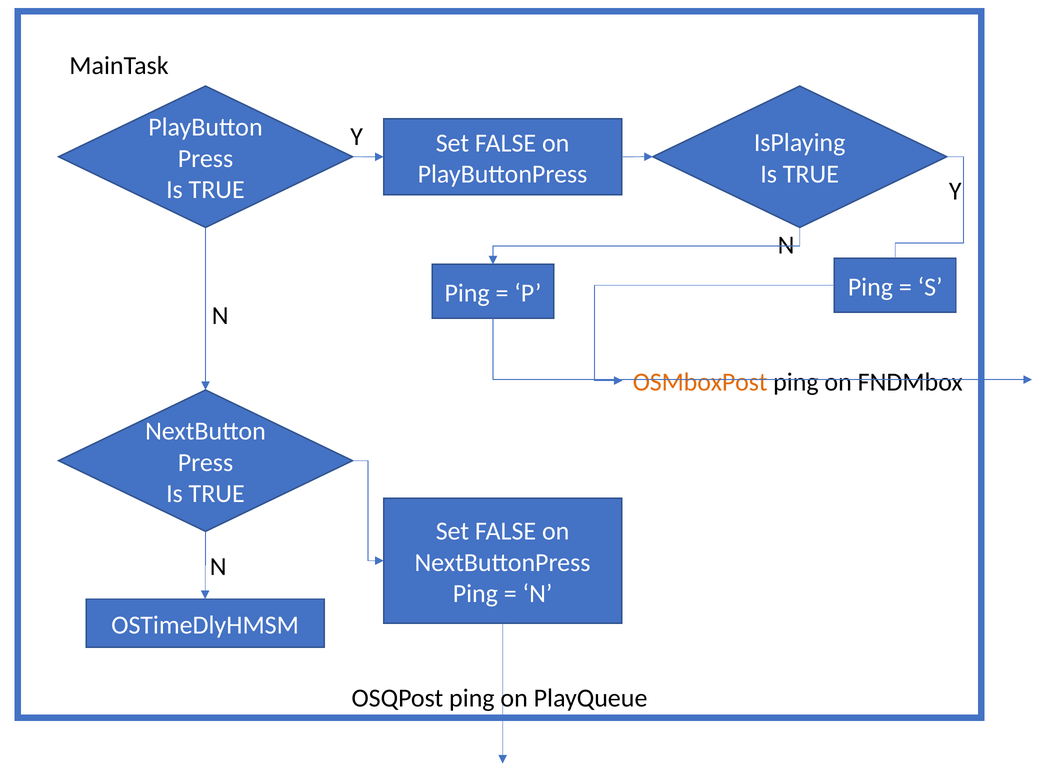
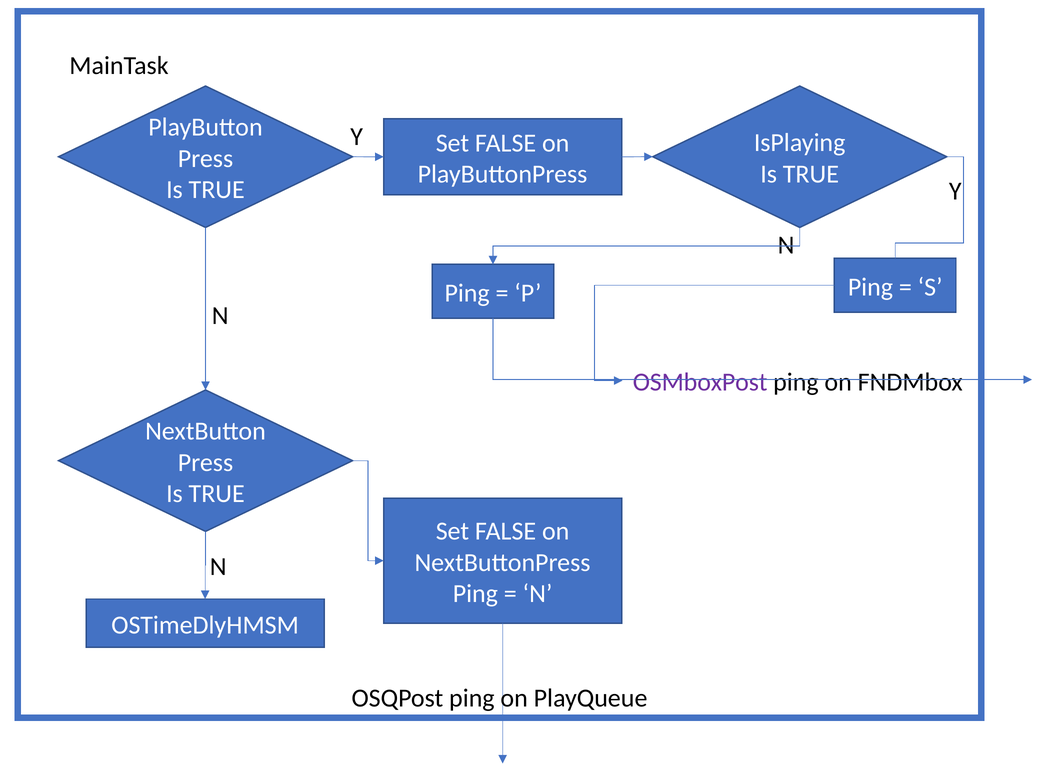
OSMboxPost colour: orange -> purple
